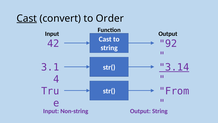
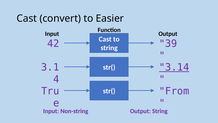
Cast at (27, 18) underline: present -> none
Order: Order -> Easier
92: 92 -> 39
